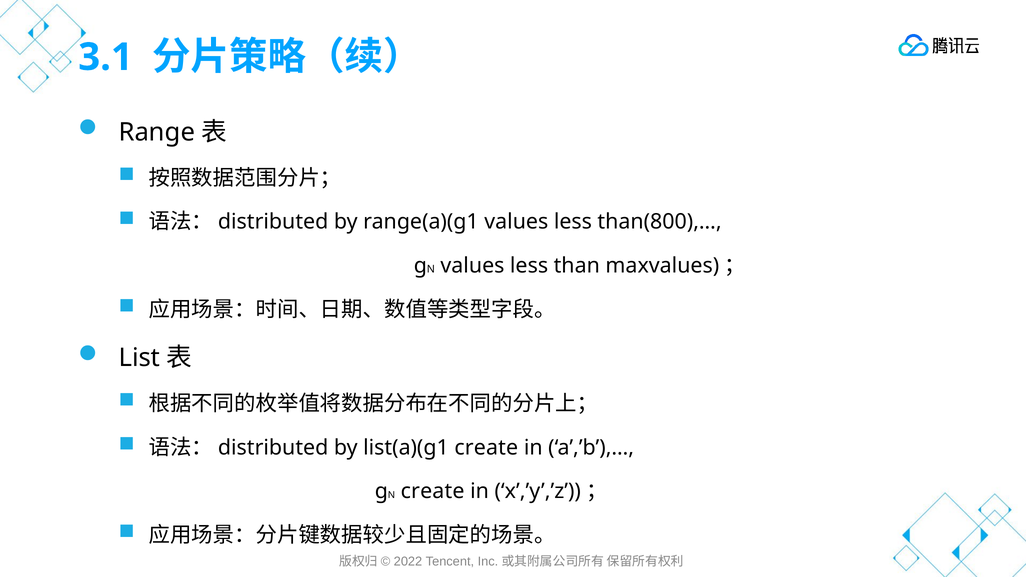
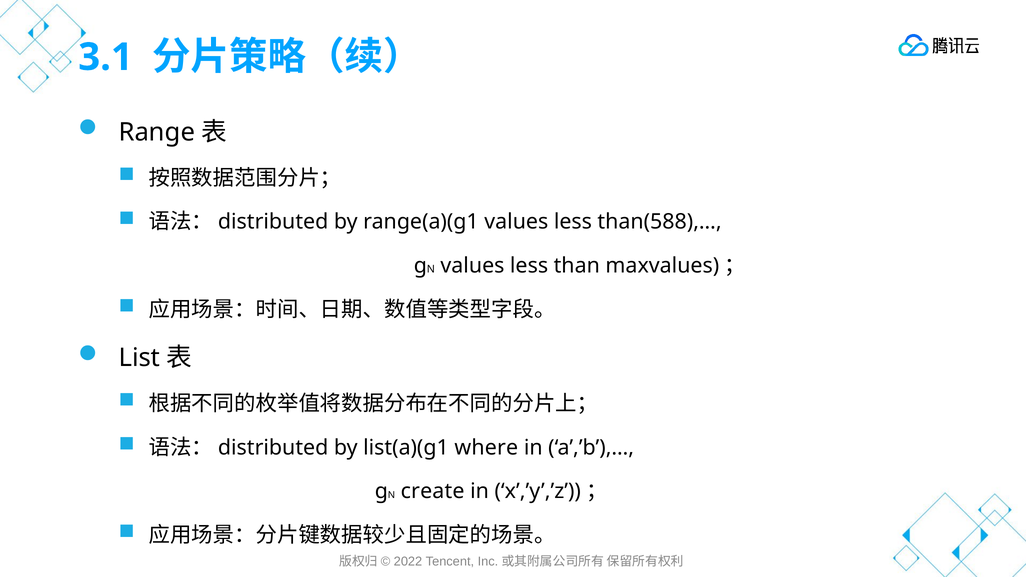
than(800),…: than(800),… -> than(588),…
list(a)(g1 create: create -> where
